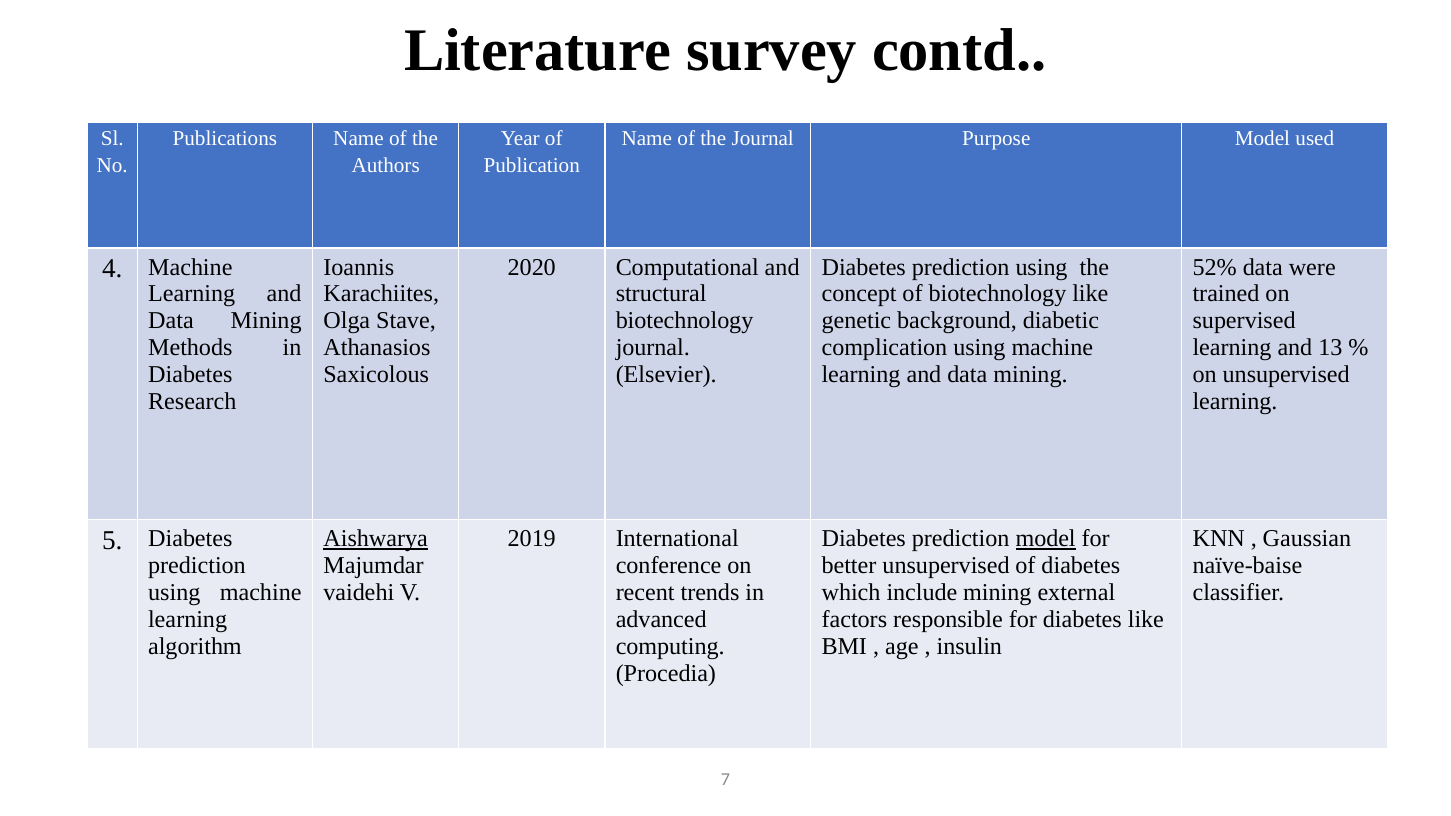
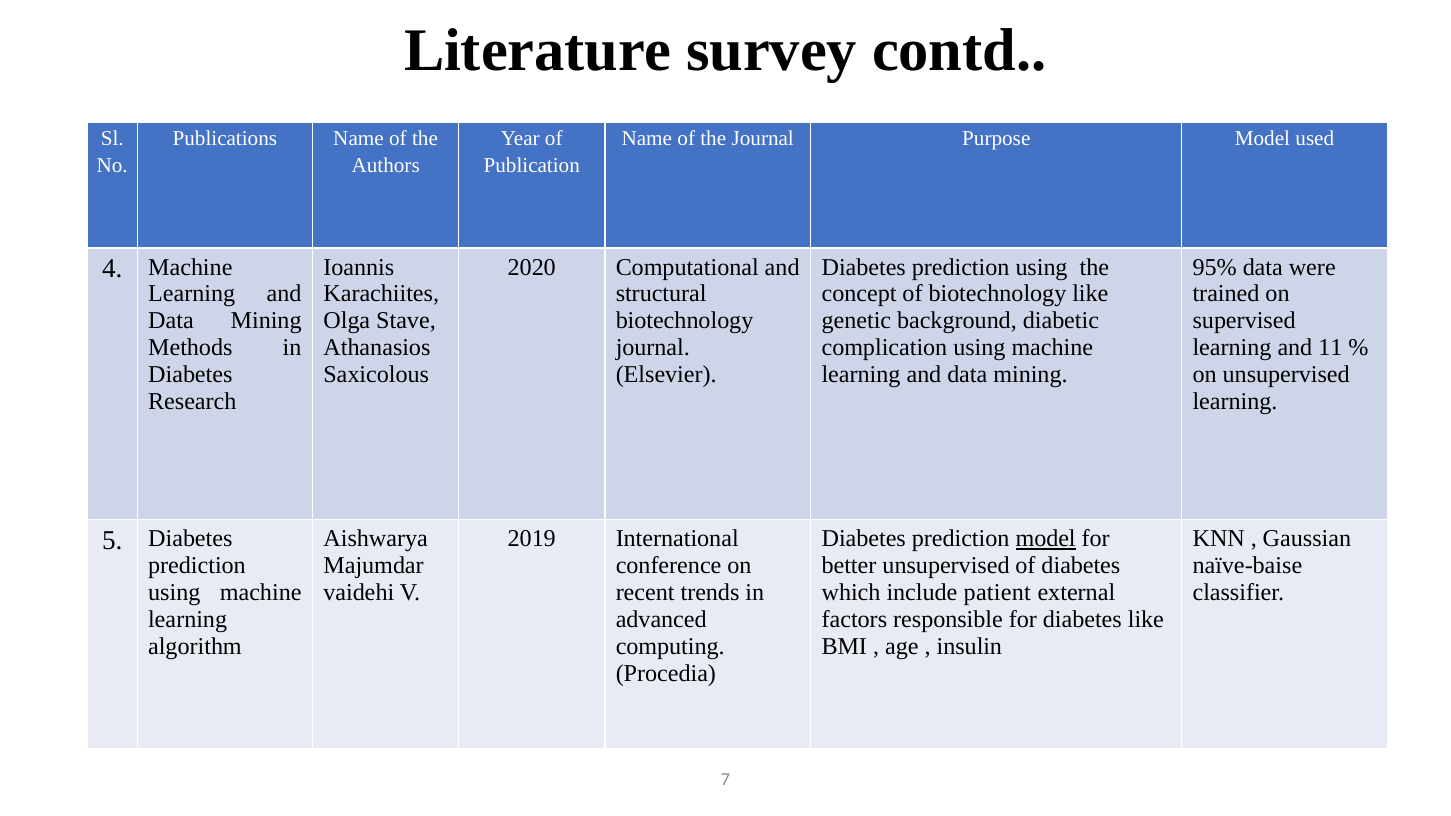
52%: 52% -> 95%
13: 13 -> 11
Aishwarya underline: present -> none
include mining: mining -> patient
